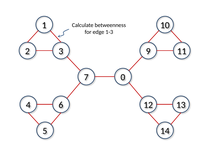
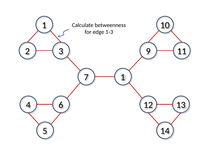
7 0: 0 -> 1
